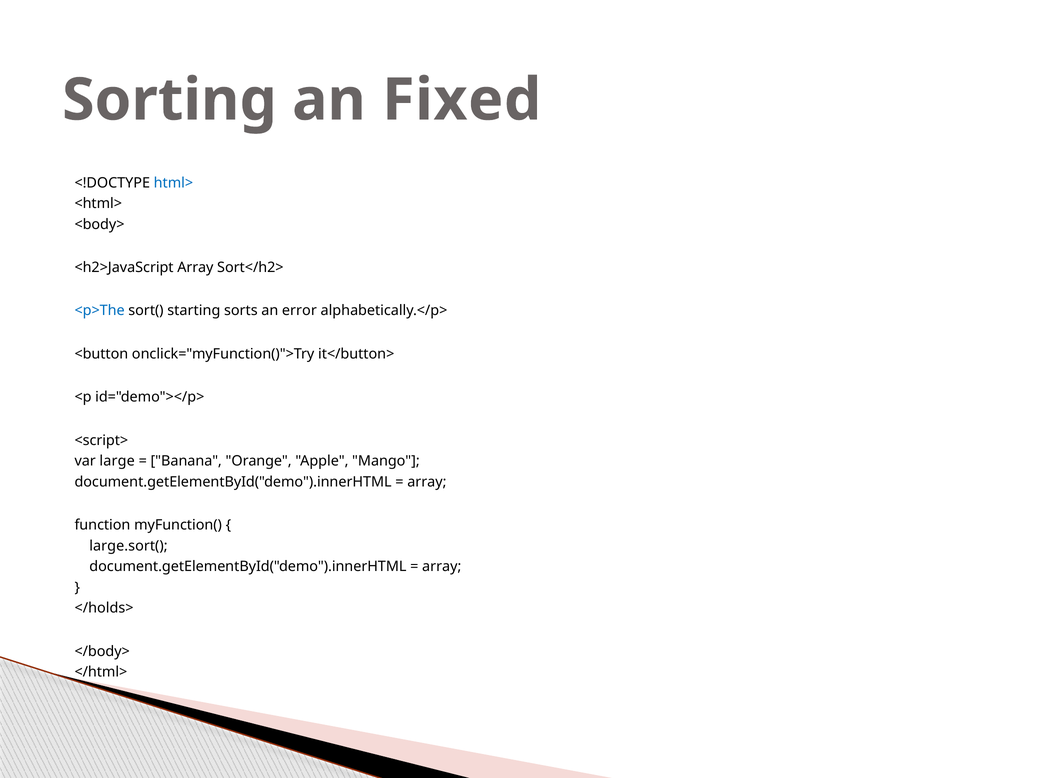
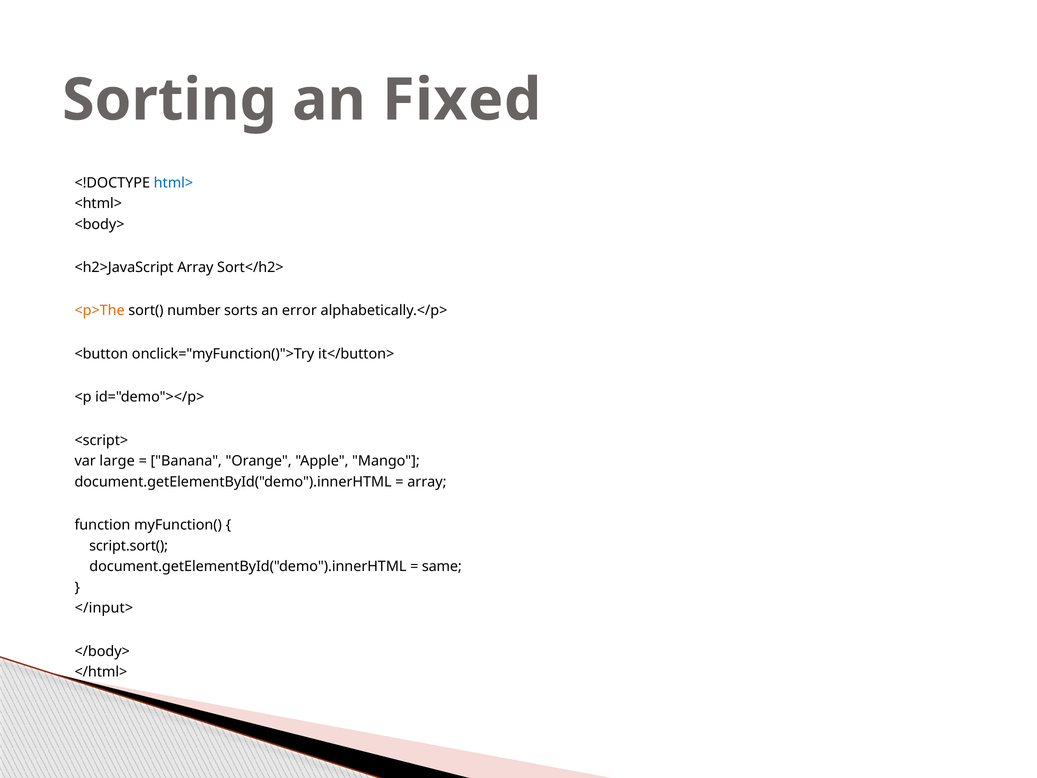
<p>The colour: blue -> orange
starting: starting -> number
large.sort(: large.sort( -> script.sort(
array at (442, 566): array -> same
</holds>: </holds> -> </input>
